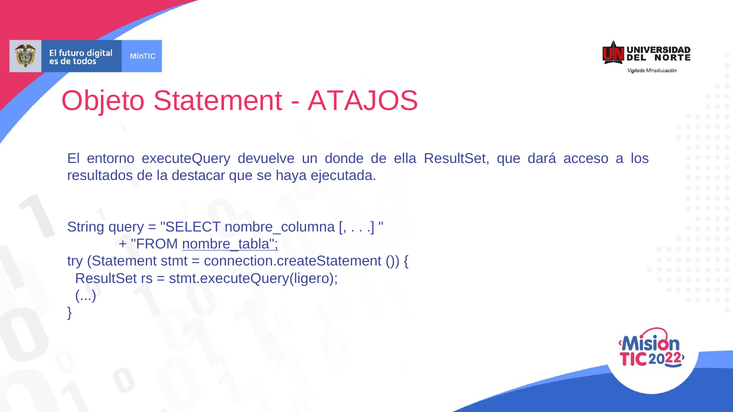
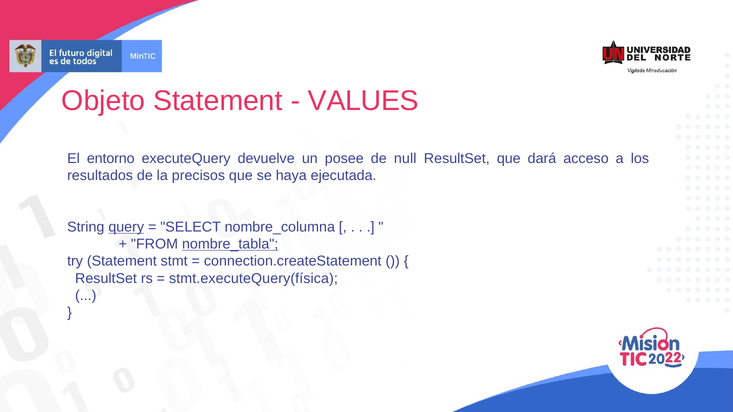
ATAJOS: ATAJOS -> VALUES
donde: donde -> posee
ella: ella -> null
destacar: destacar -> precisos
query underline: none -> present
stmt.executeQuery(ligero: stmt.executeQuery(ligero -> stmt.executeQuery(física
